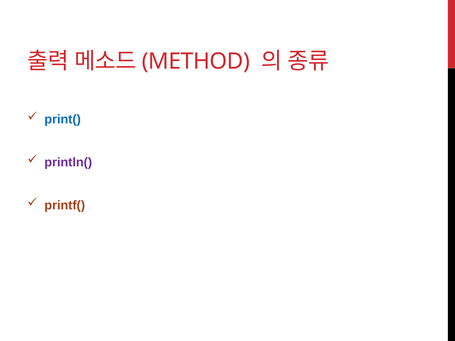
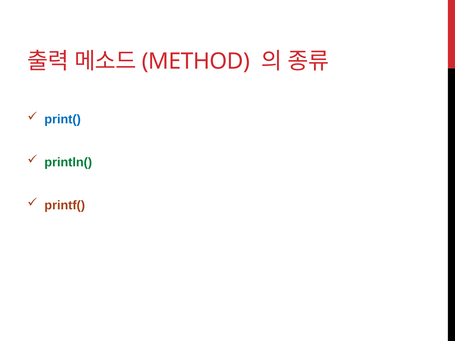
println( colour: purple -> green
